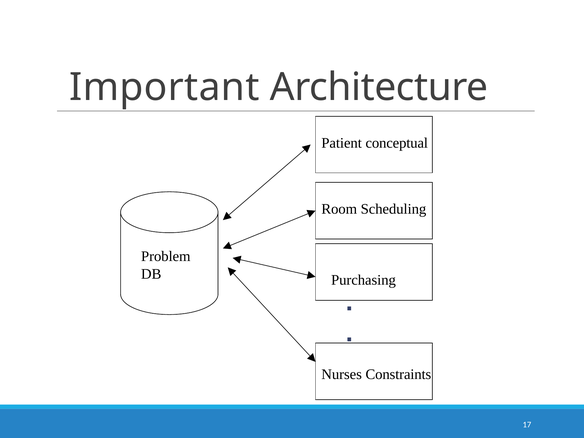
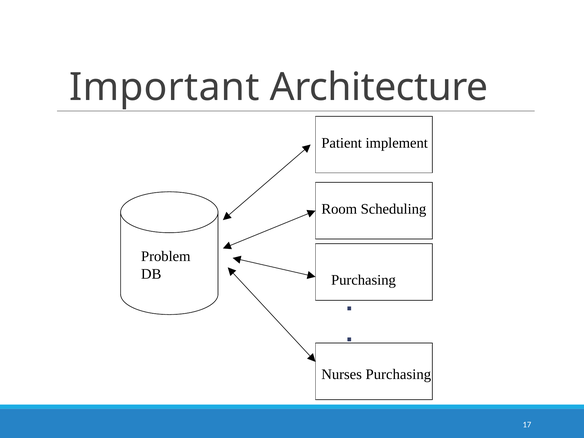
conceptual: conceptual -> implement
Nurses Constraints: Constraints -> Purchasing
